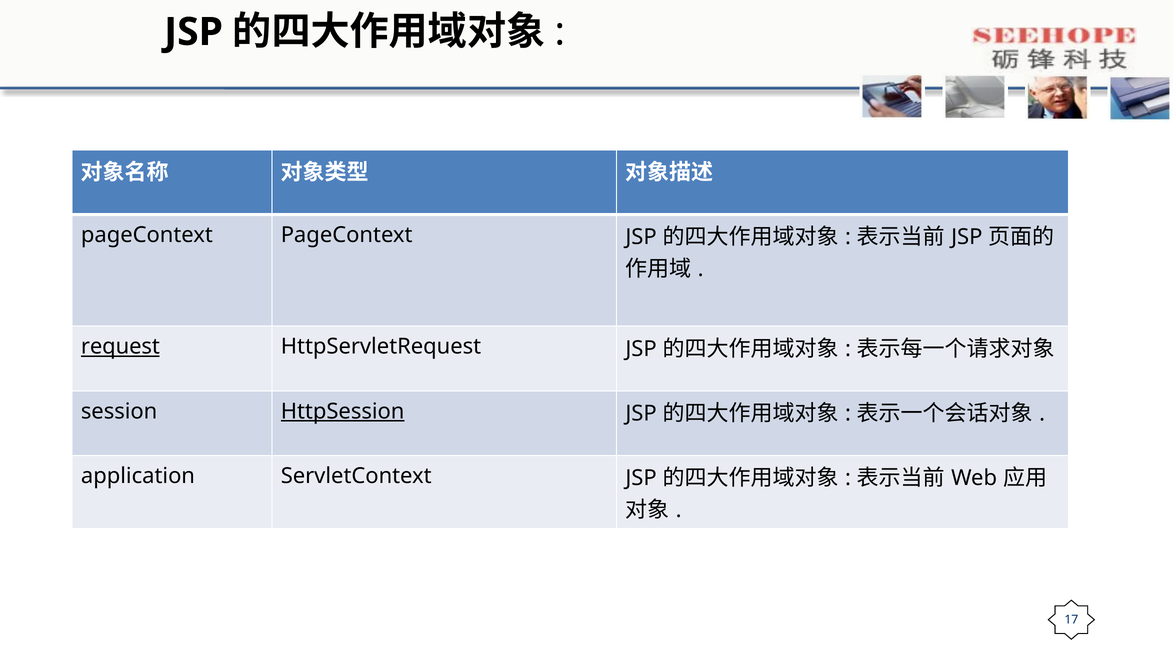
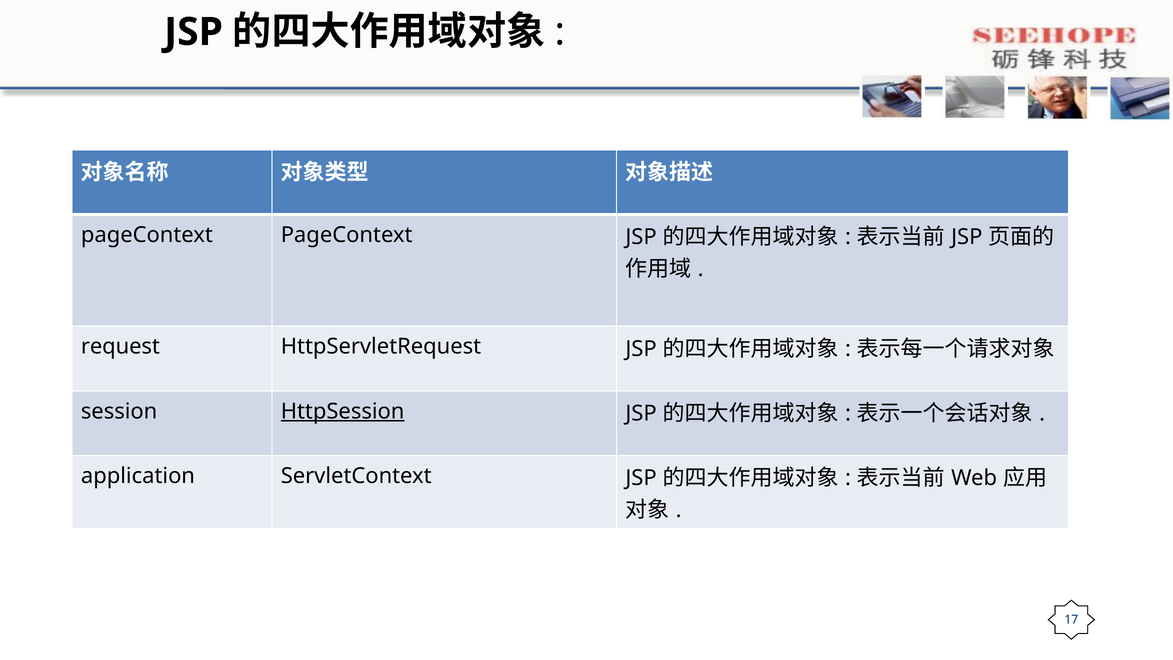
request underline: present -> none
